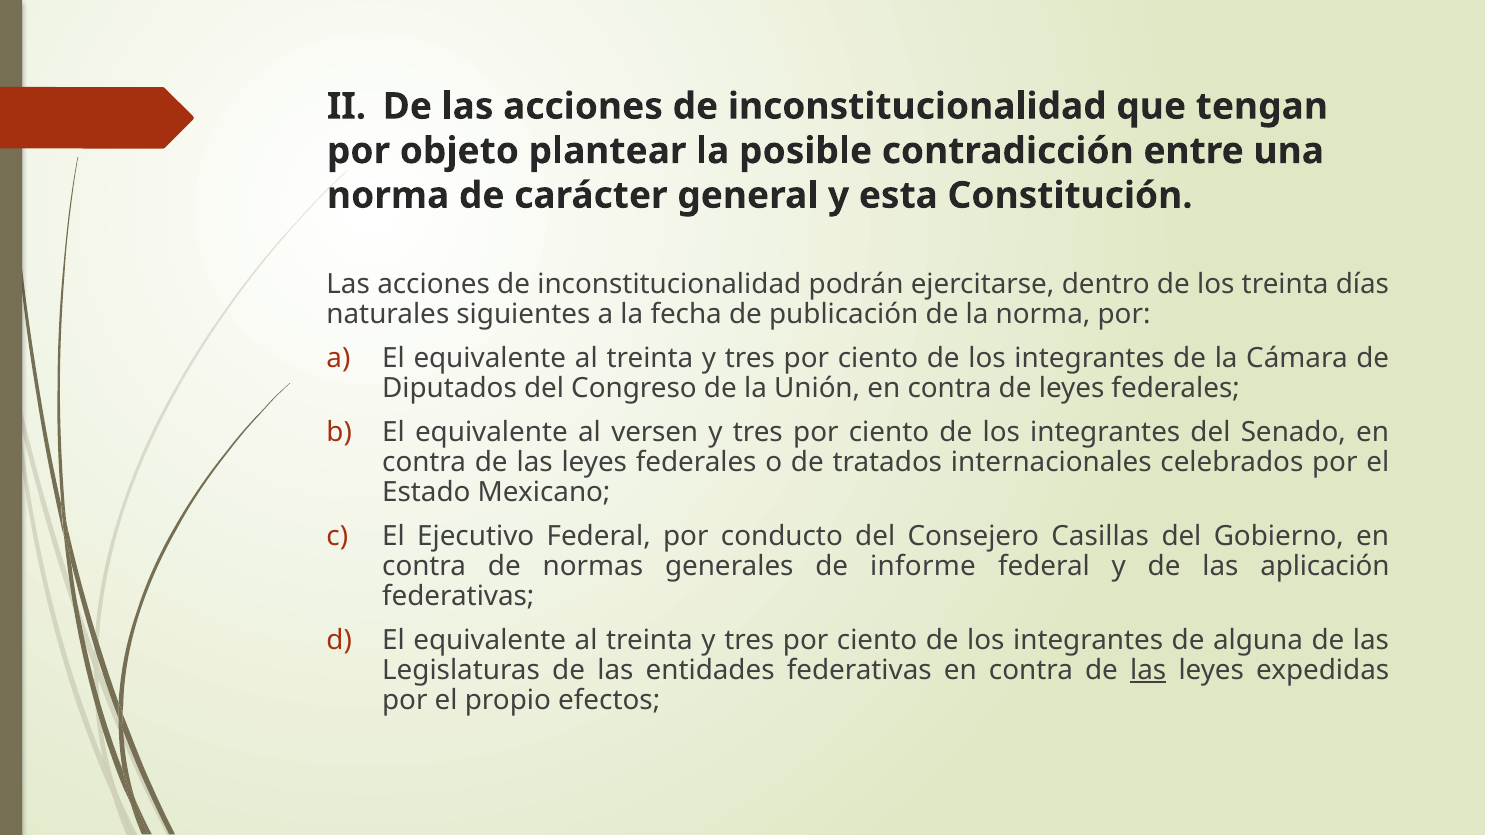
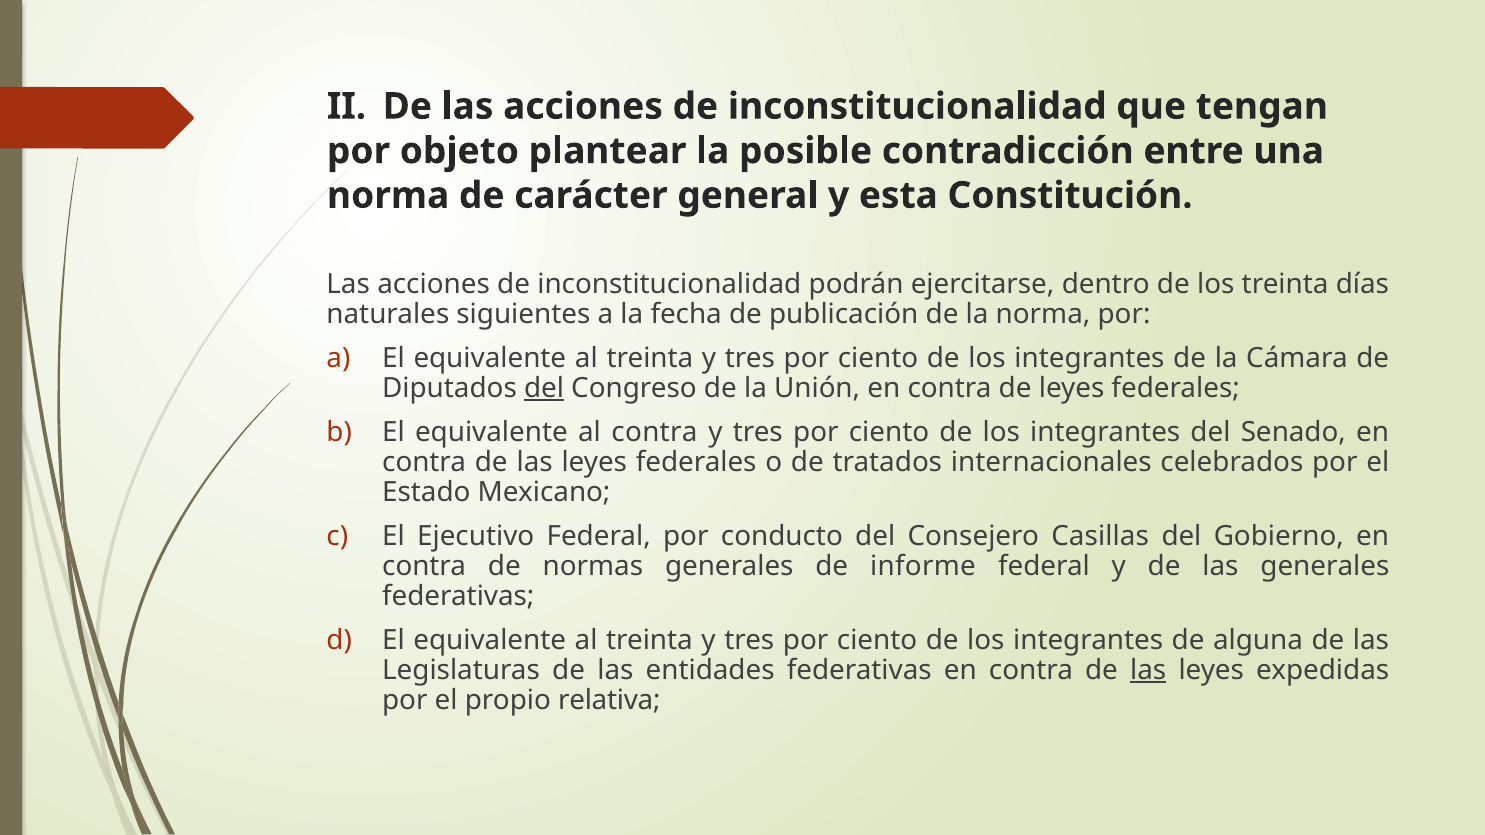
del at (544, 388) underline: none -> present
al versen: versen -> contra
las aplicación: aplicación -> generales
efectos: efectos -> relativa
